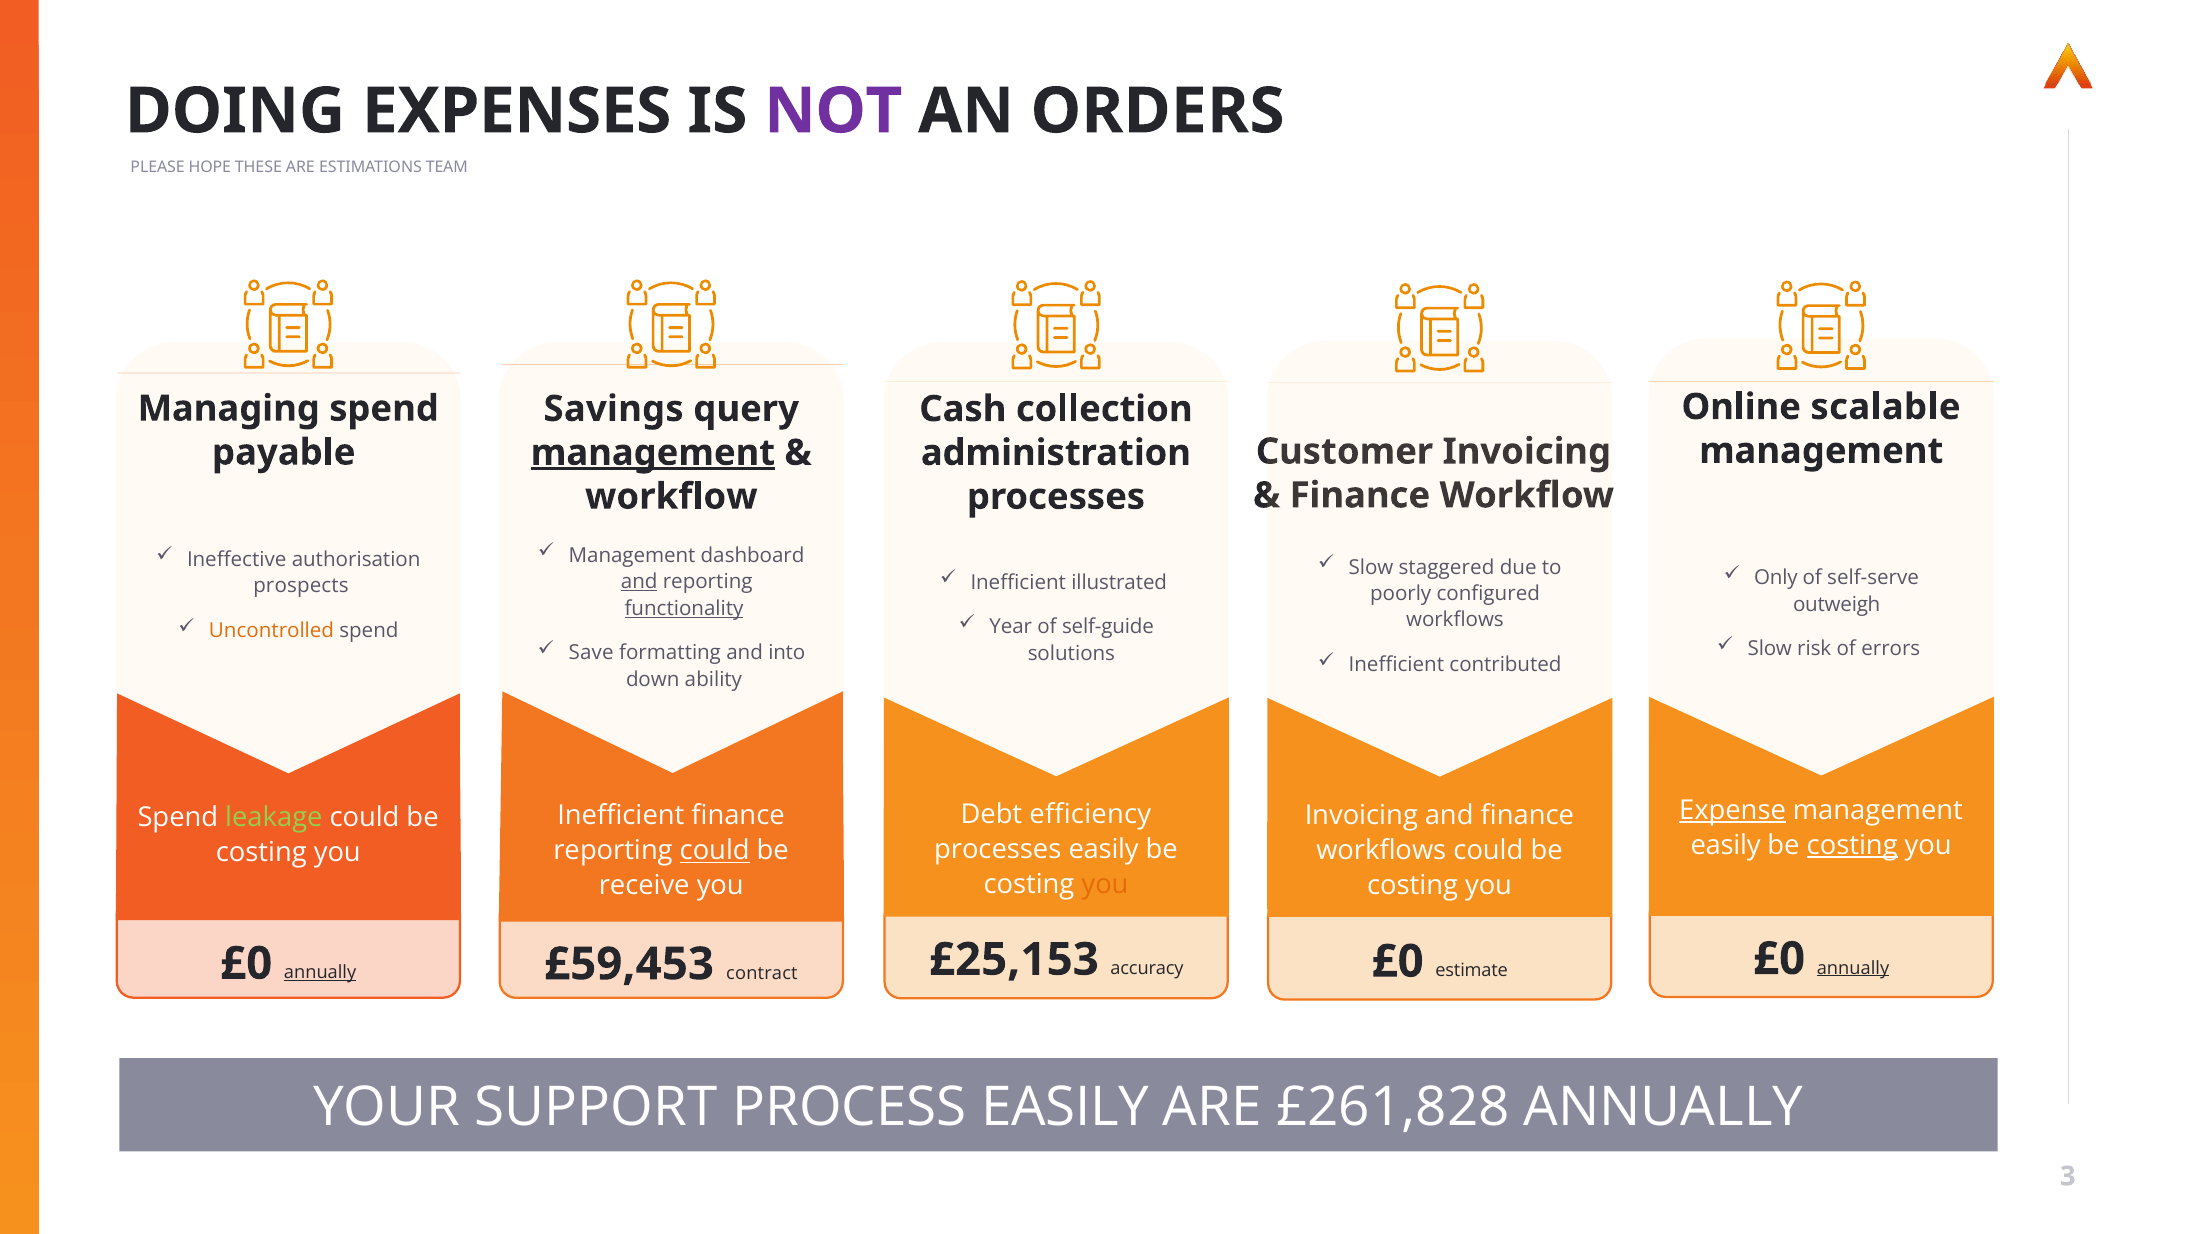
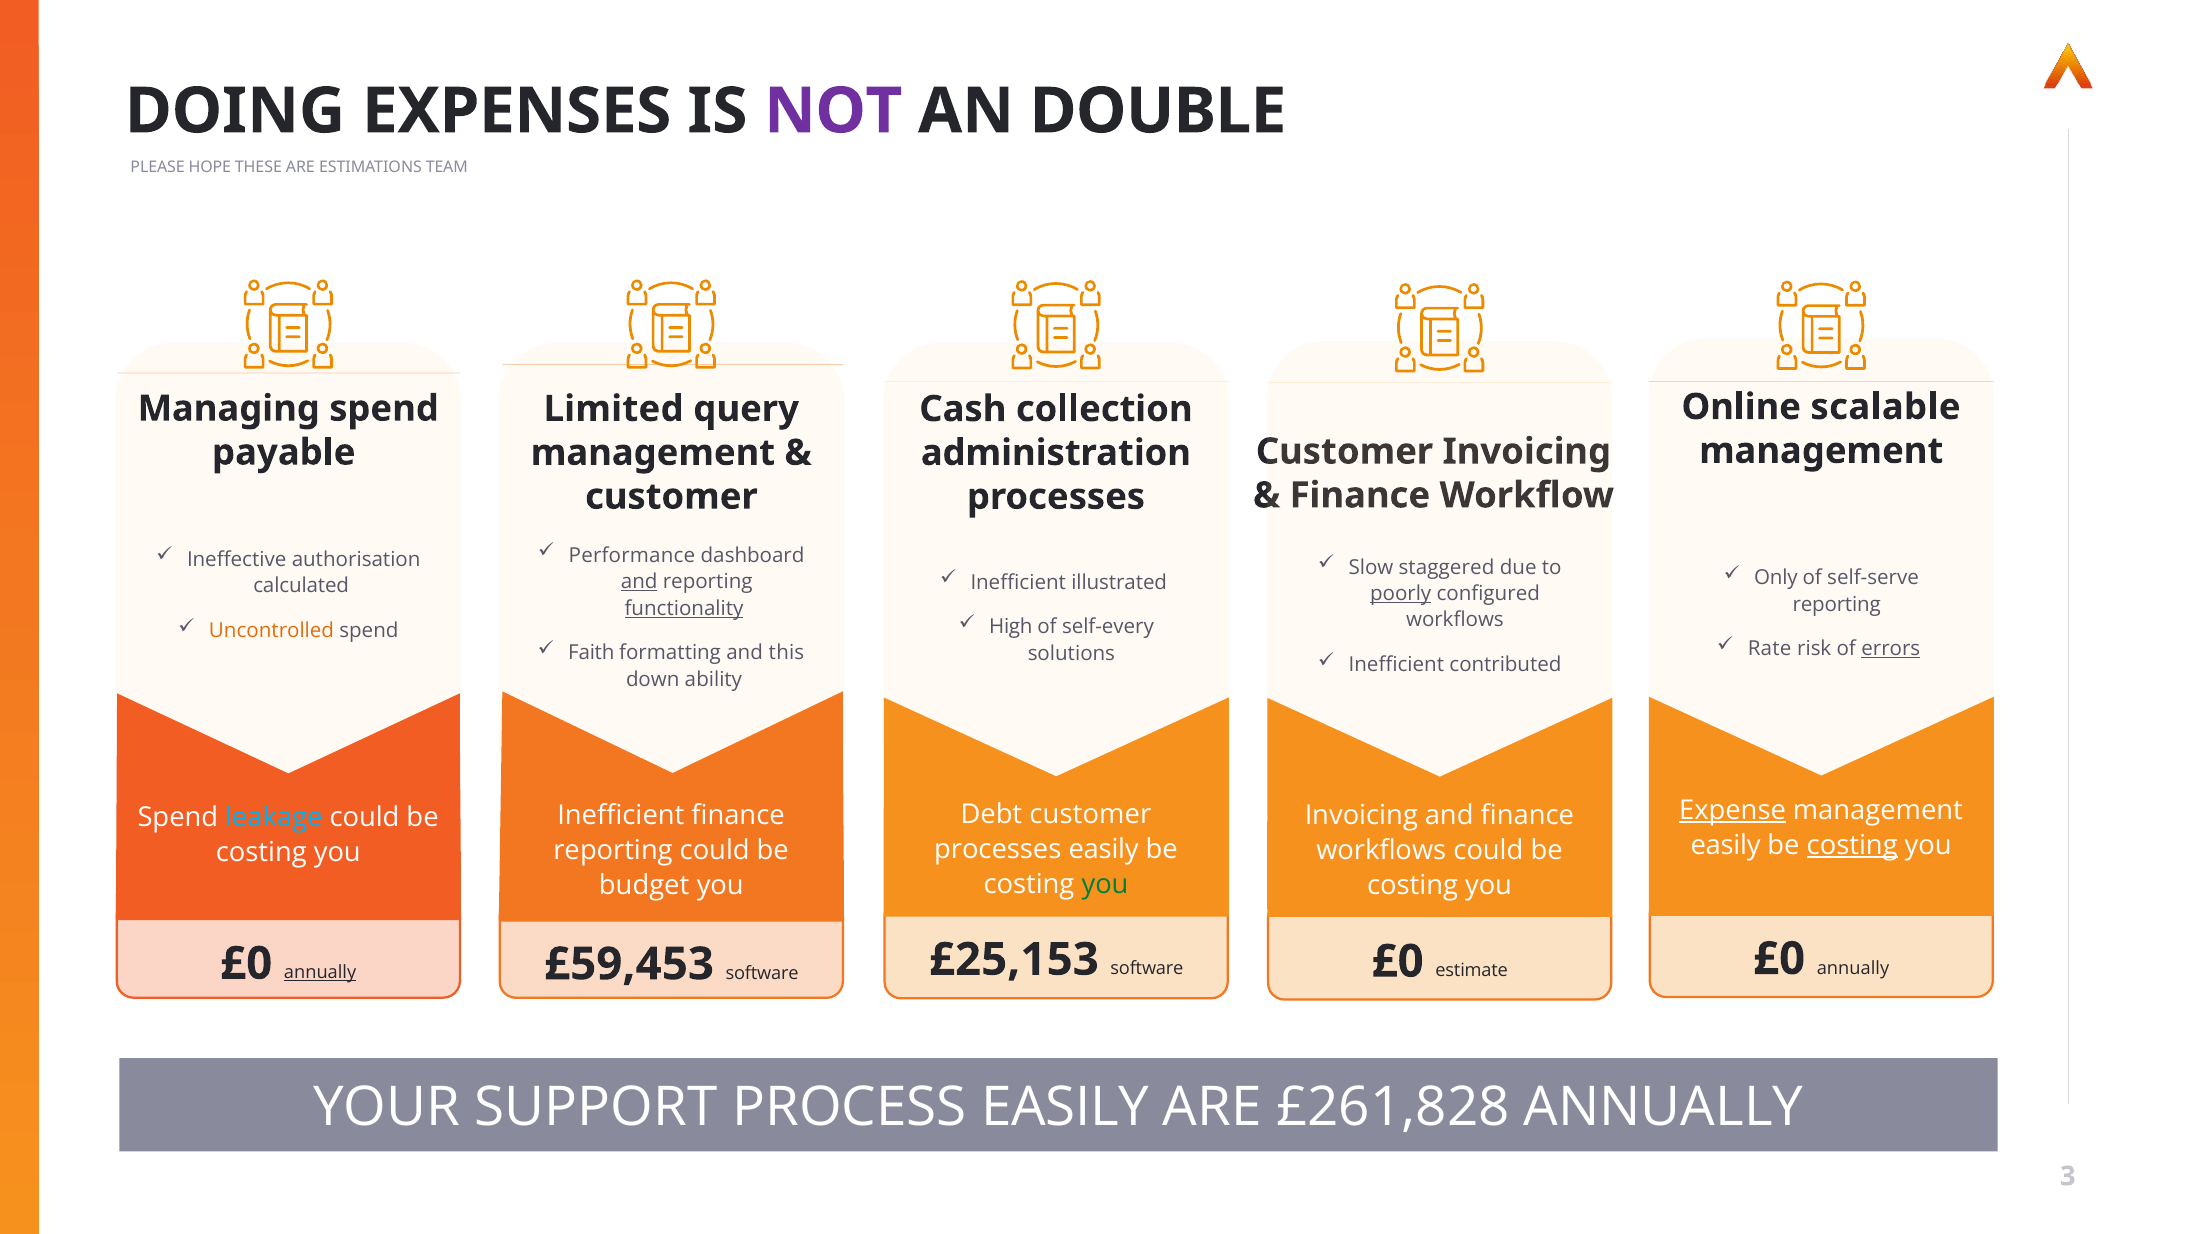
ORDERS: ORDERS -> DOUBLE
Savings: Savings -> Limited
management at (653, 453) underline: present -> none
workflow at (671, 496): workflow -> customer
Management at (632, 555): Management -> Performance
prospects: prospects -> calculated
poorly underline: none -> present
outweigh at (1837, 604): outweigh -> reporting
Year: Year -> High
self-guide: self-guide -> self-every
Slow at (1770, 649): Slow -> Rate
errors underline: none -> present
Save: Save -> Faith
into: into -> this
Debt efficiency: efficiency -> customer
leakage colour: light green -> light blue
could at (715, 850) underline: present -> none
you at (1105, 884) colour: orange -> green
receive: receive -> budget
annually at (1853, 968) underline: present -> none
£25,153 accuracy: accuracy -> software
£59,453 contract: contract -> software
